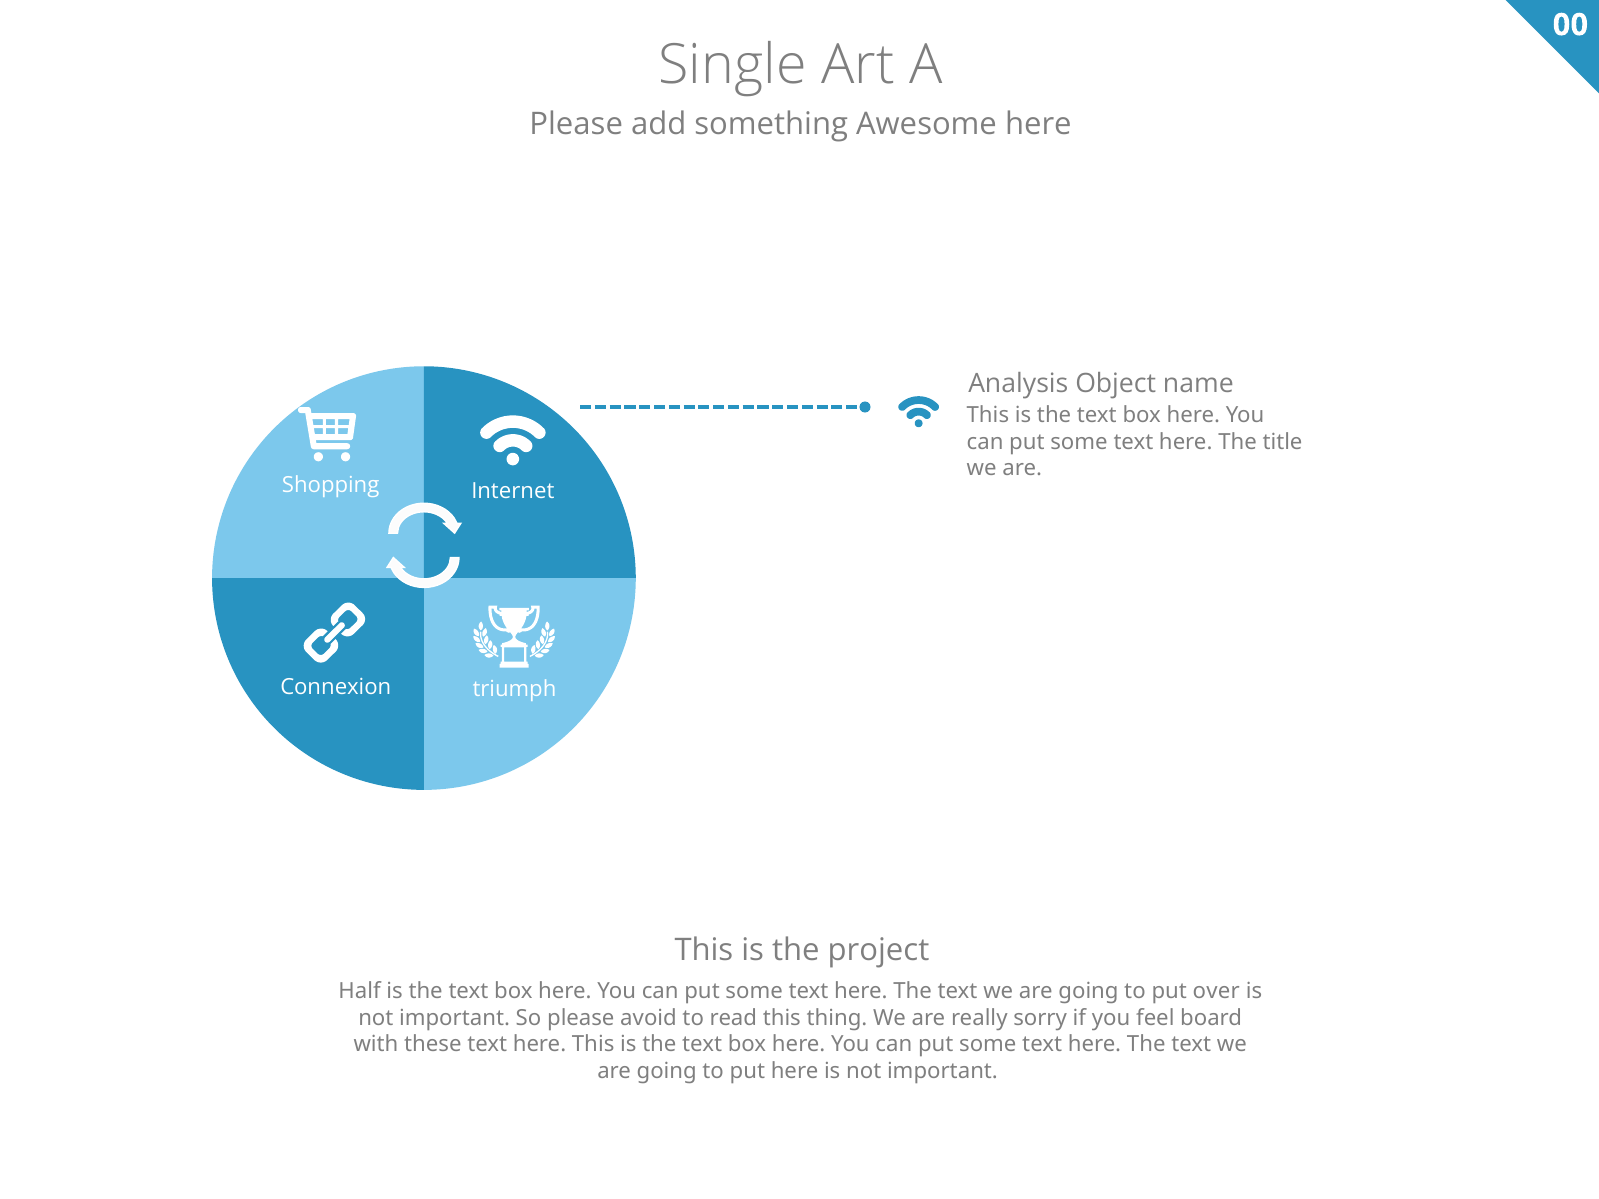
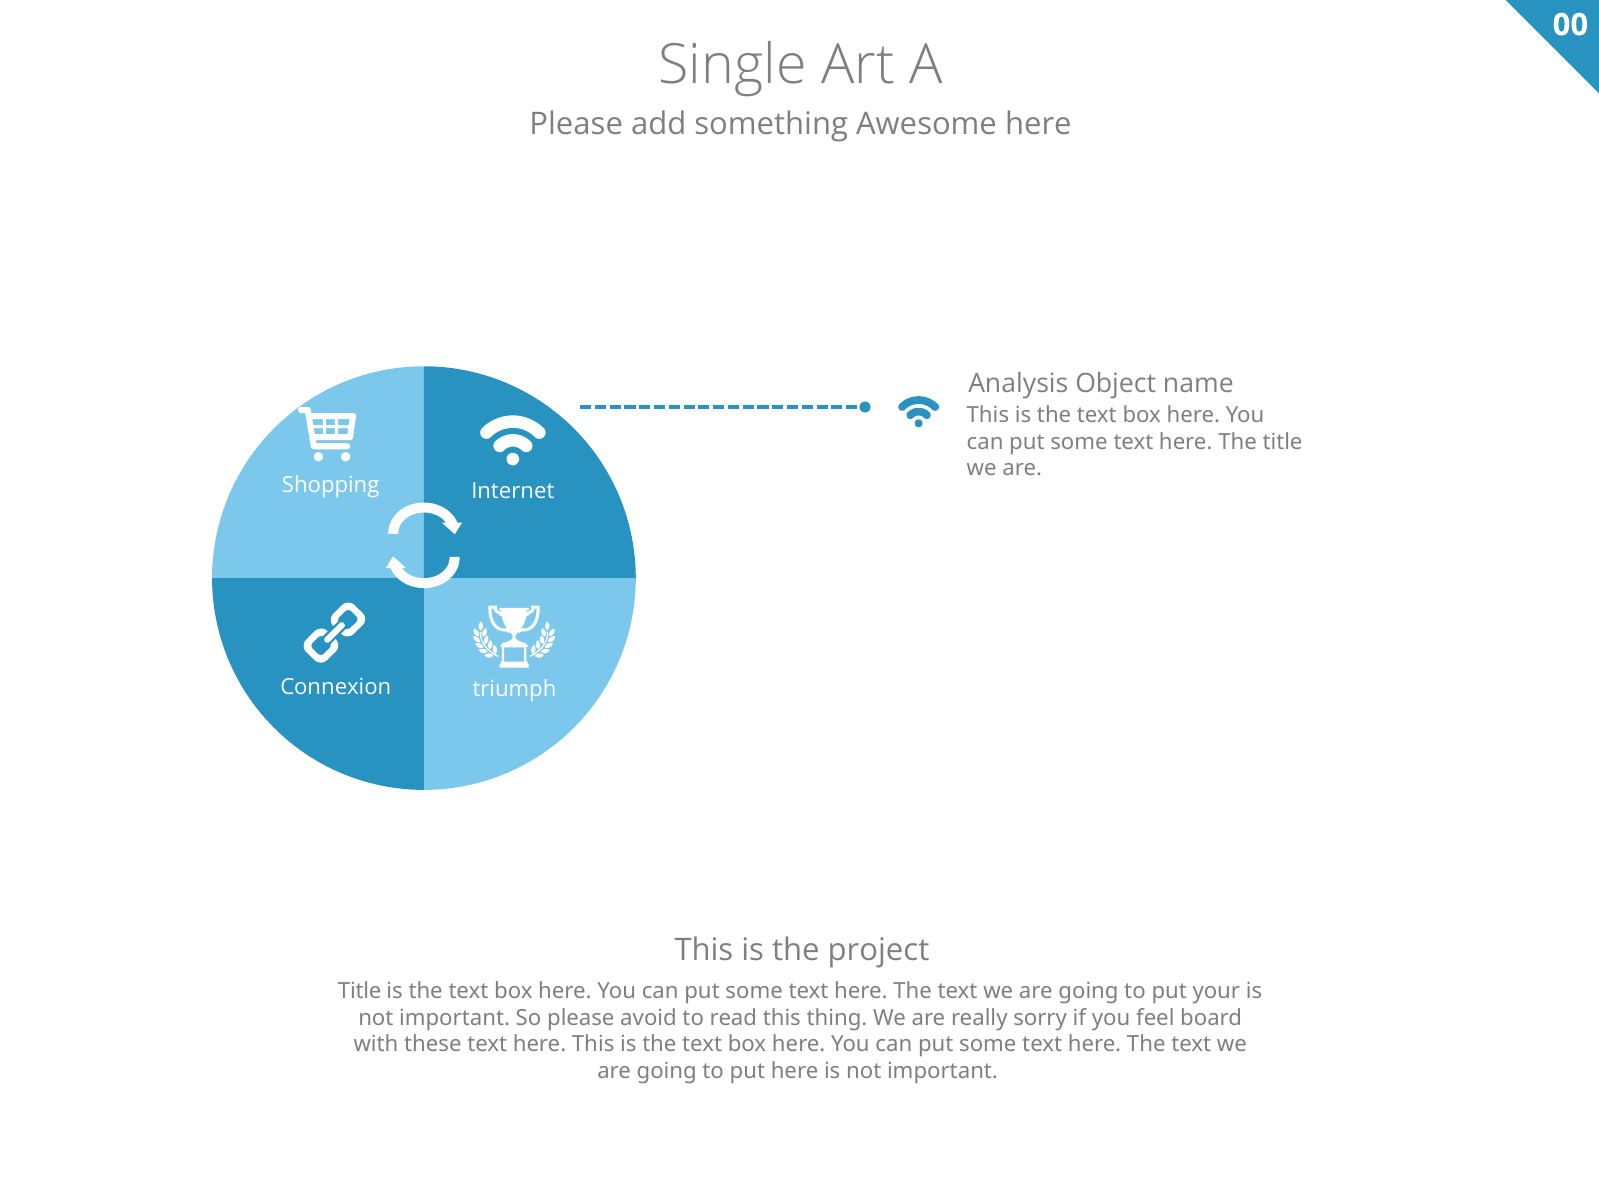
Half at (360, 991): Half -> Title
over: over -> your
